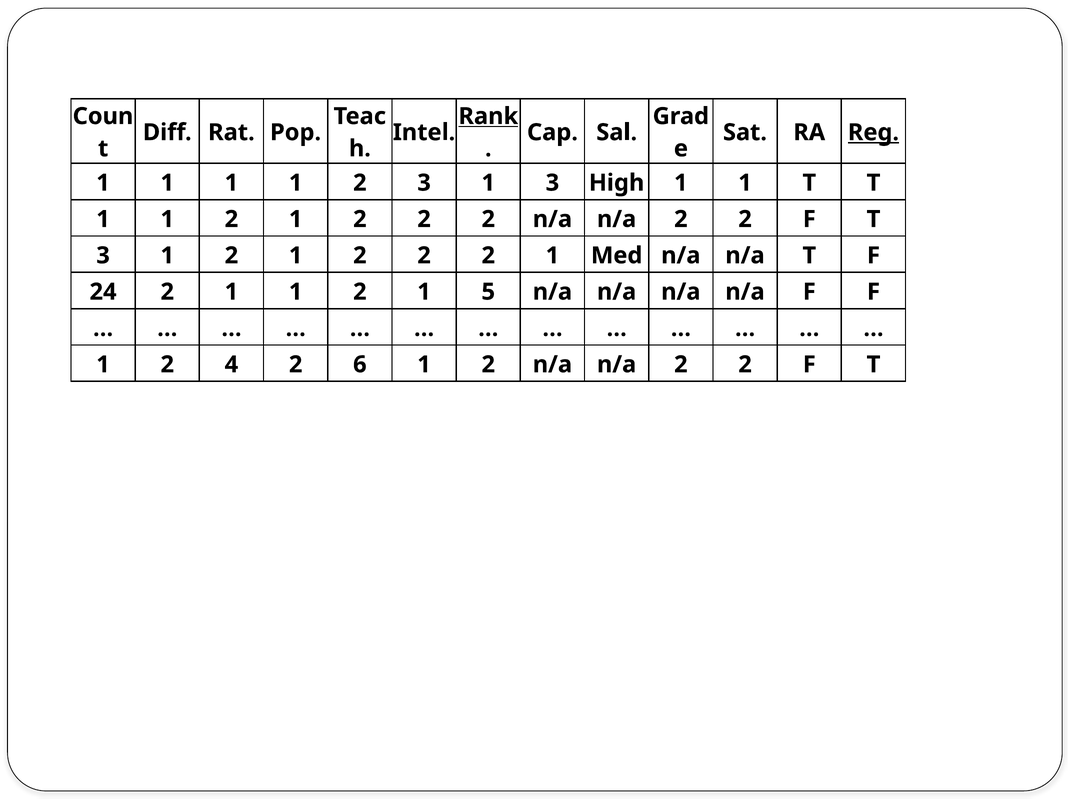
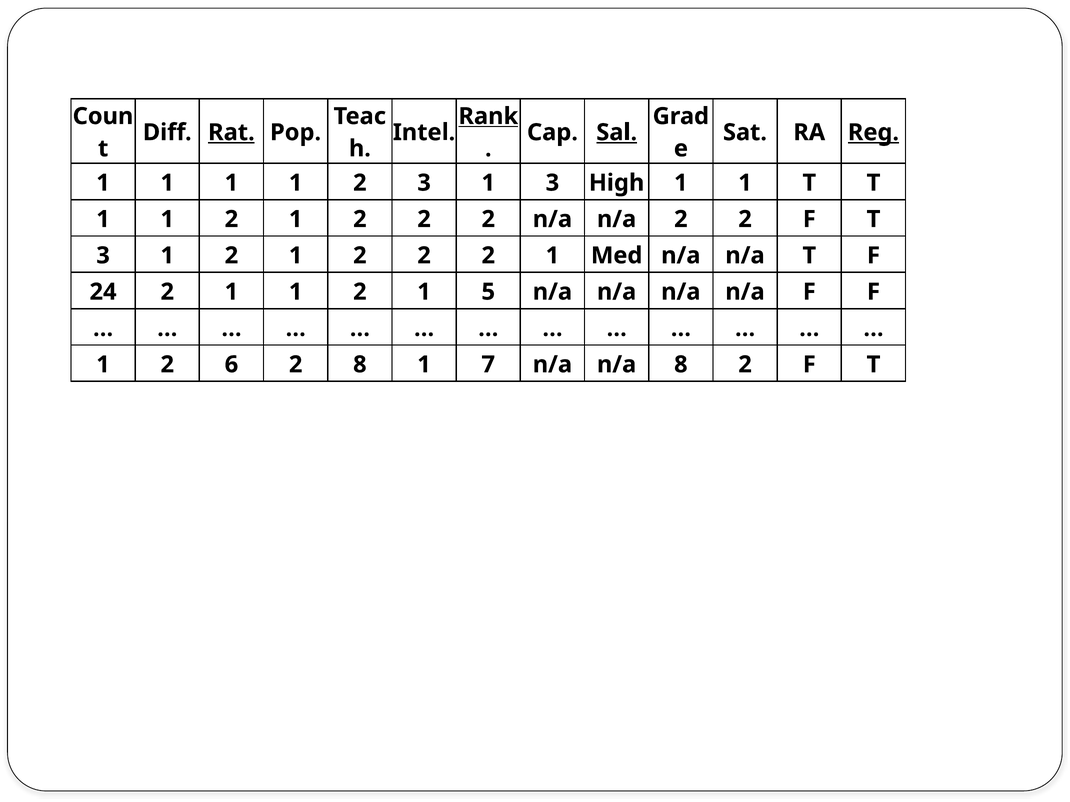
Rat underline: none -> present
Sal underline: none -> present
4: 4 -> 6
2 6: 6 -> 8
2 at (488, 365): 2 -> 7
2 at (681, 365): 2 -> 8
